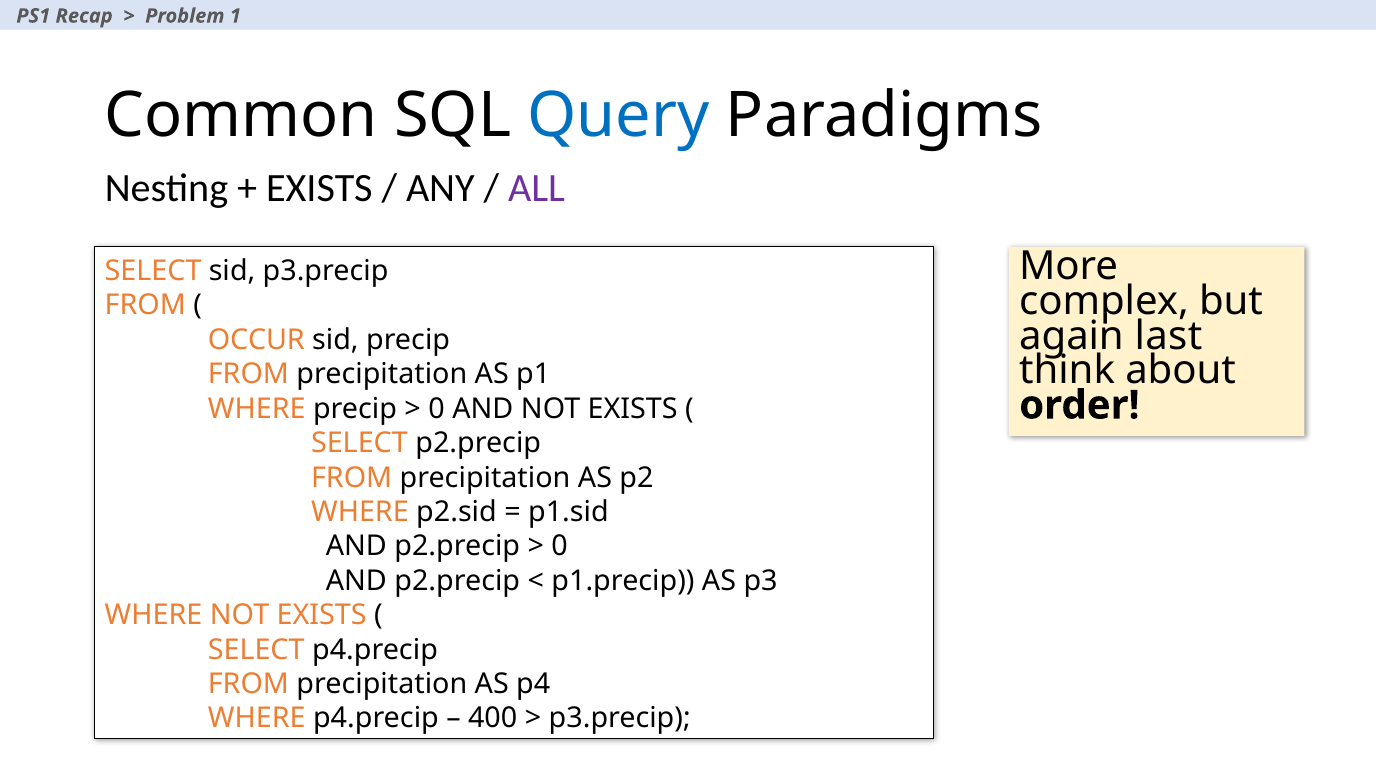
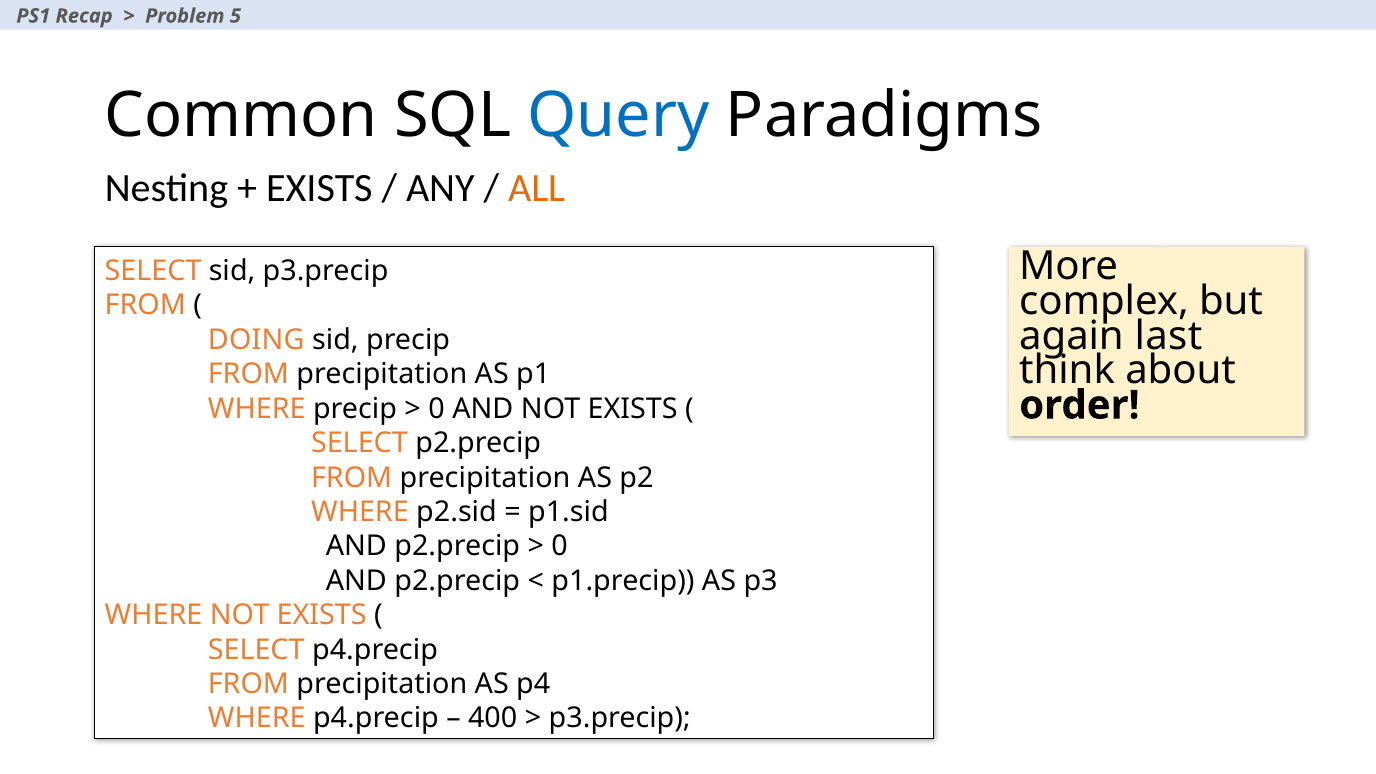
1: 1 -> 5
ALL colour: purple -> orange
OCCUR: OCCUR -> DOING
